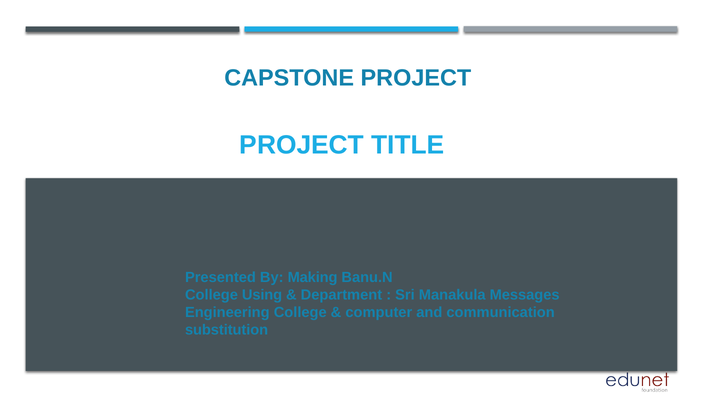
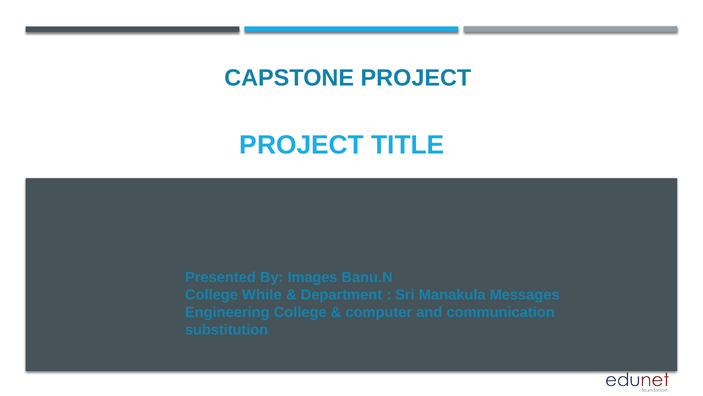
Making: Making -> Images
Using: Using -> While
